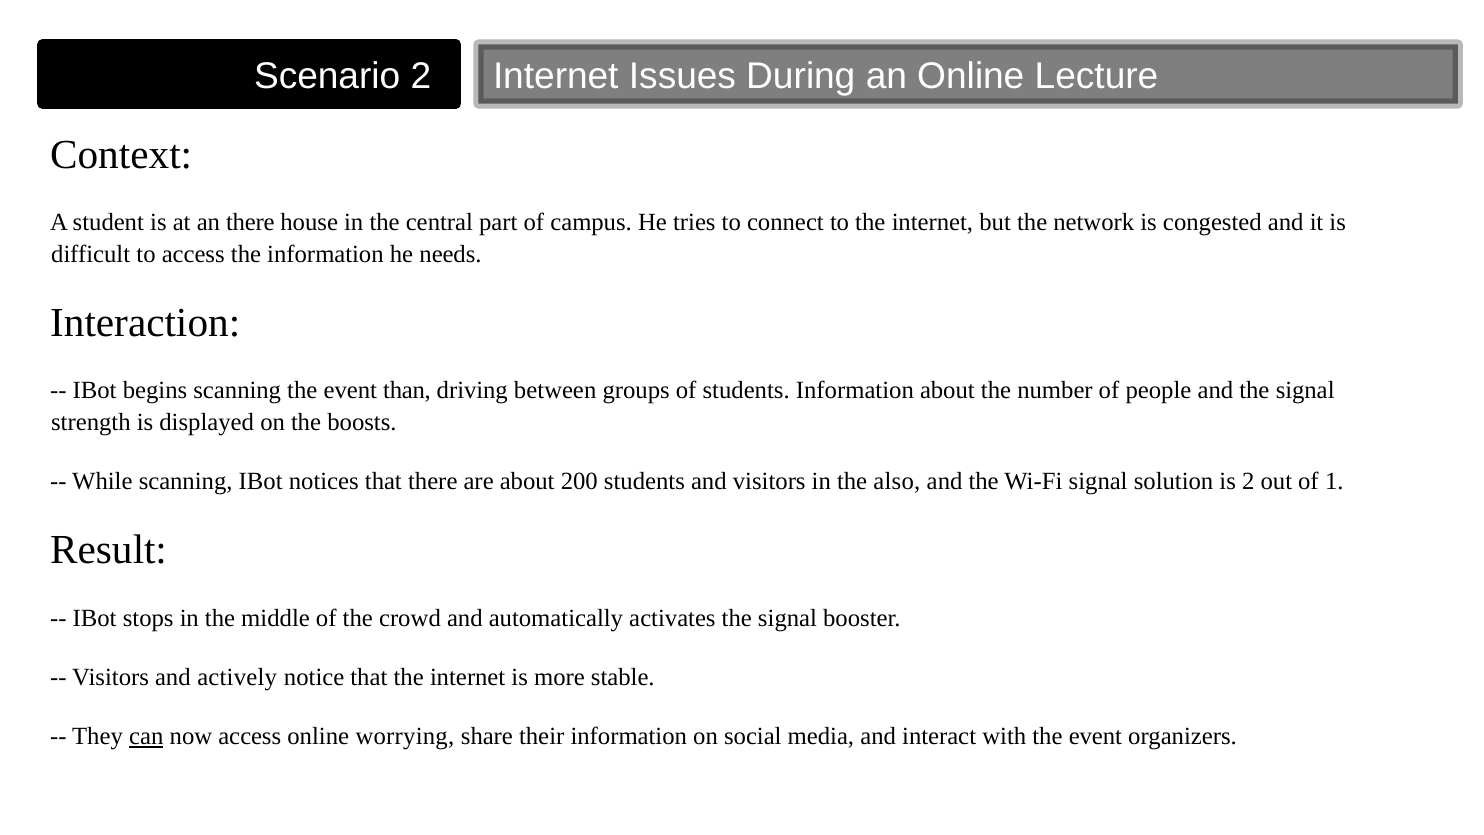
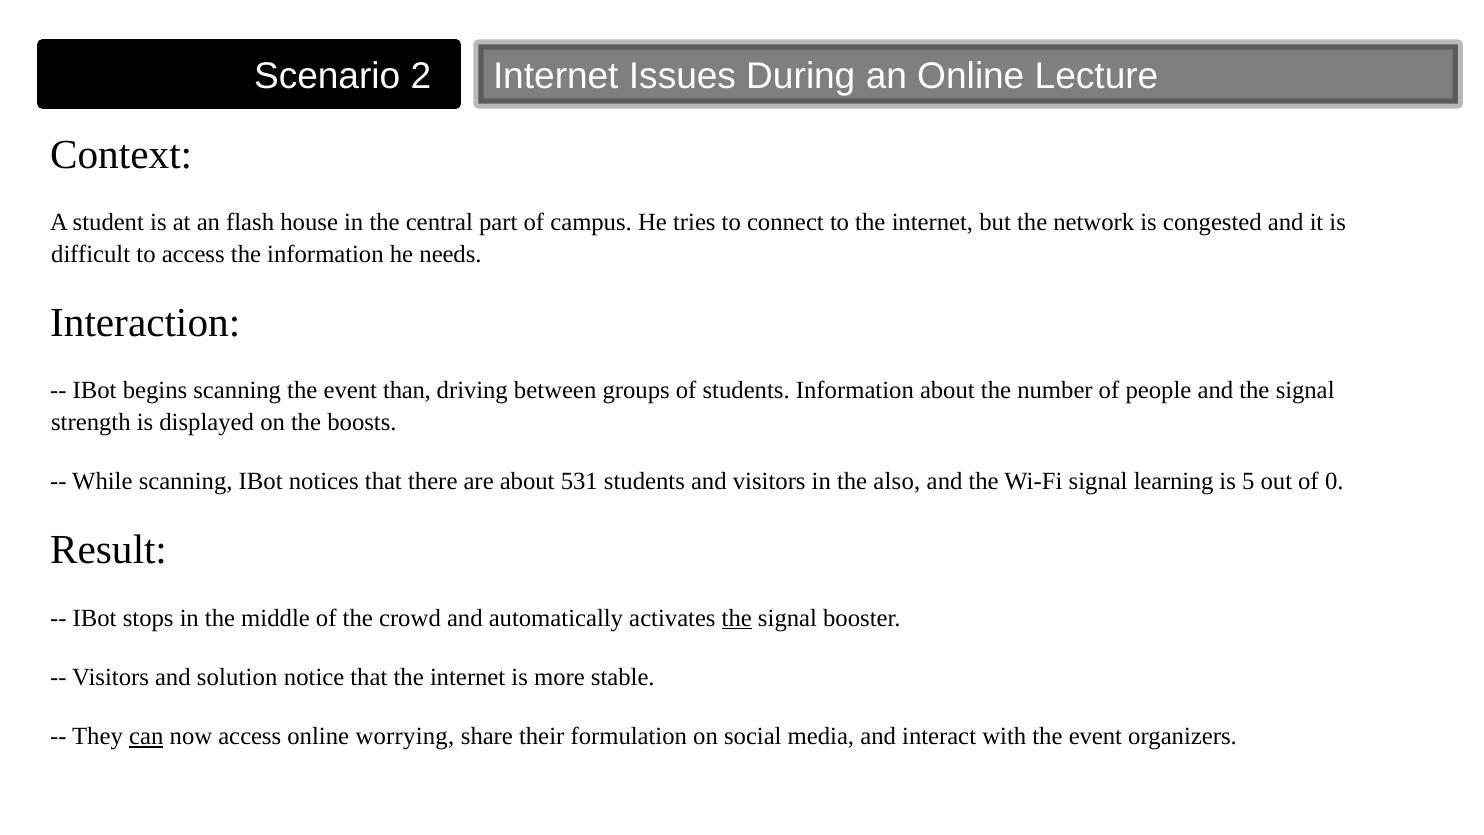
an there: there -> flash
200: 200 -> 531
solution: solution -> learning
is 2: 2 -> 5
1: 1 -> 0
the at (737, 618) underline: none -> present
actively: actively -> solution
their information: information -> formulation
